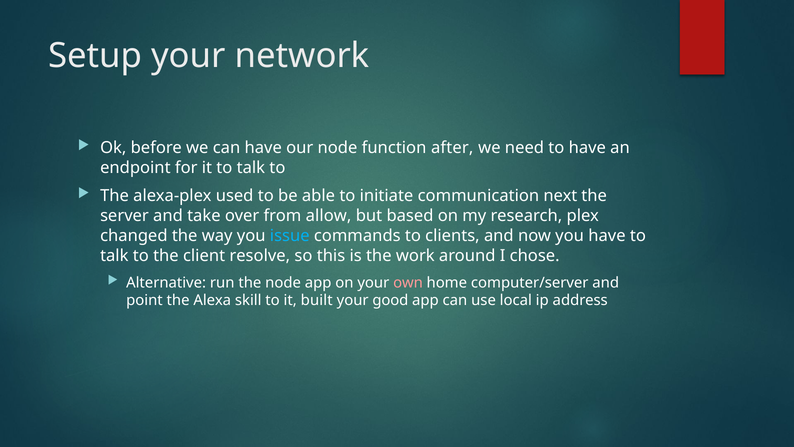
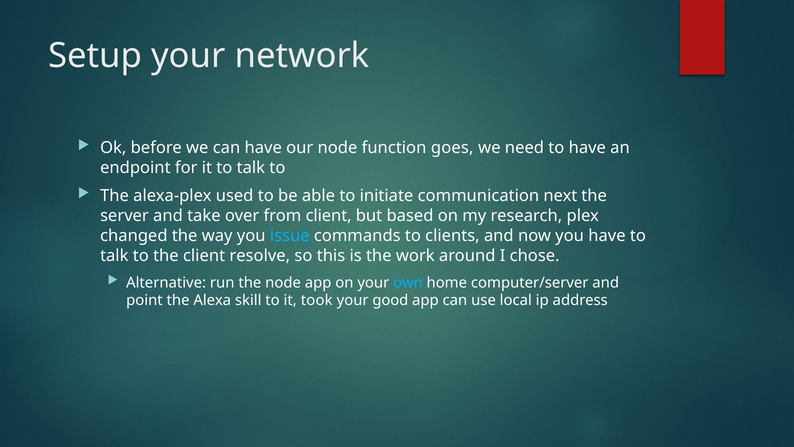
after: after -> goes
from allow: allow -> client
own colour: pink -> light blue
built: built -> took
